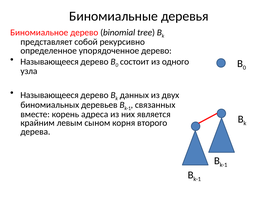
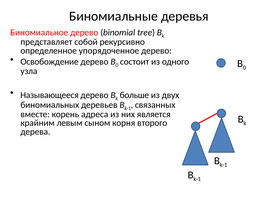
Называющееся at (50, 62): Называющееся -> Освобождение
данных: данных -> больше
